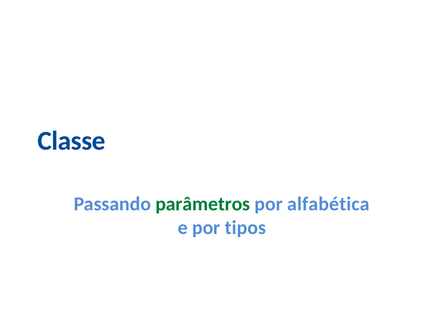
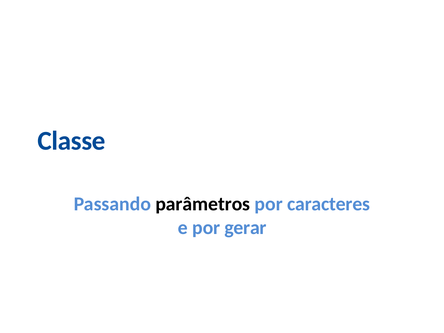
parâmetros colour: green -> black
alfabética: alfabética -> caracteres
tipos: tipos -> gerar
